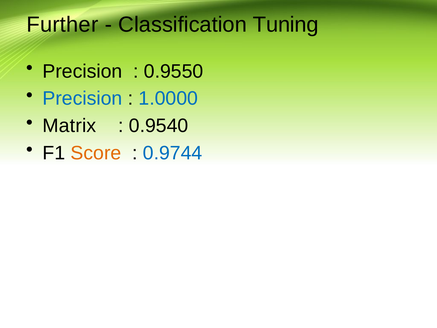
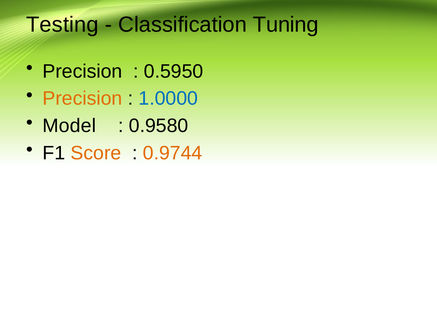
Further: Further -> Testing
0.9550: 0.9550 -> 0.5950
Precision at (82, 99) colour: blue -> orange
Matrix: Matrix -> Model
0.9540: 0.9540 -> 0.9580
0.9744 colour: blue -> orange
